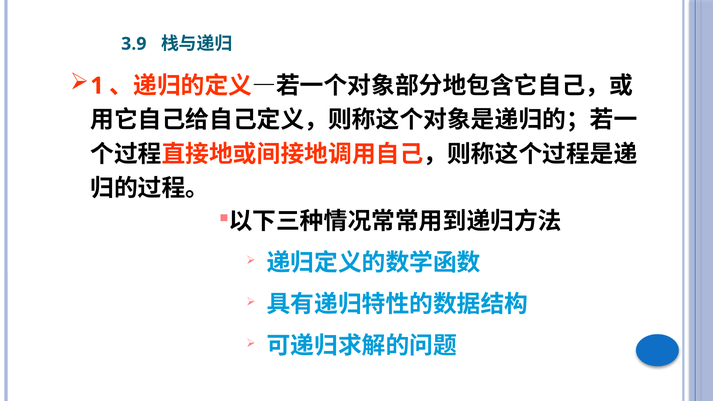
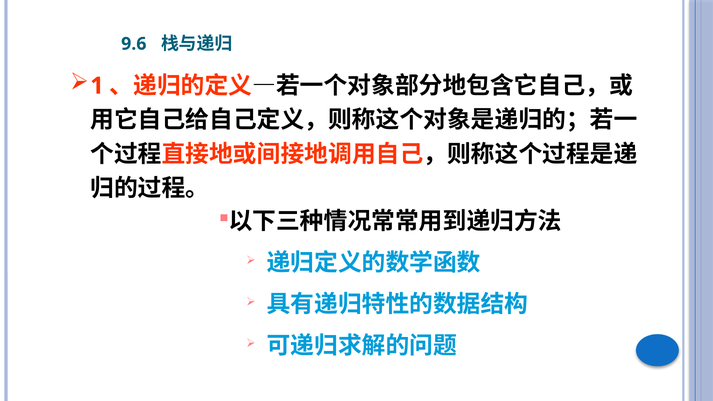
3.9: 3.9 -> 9.6
